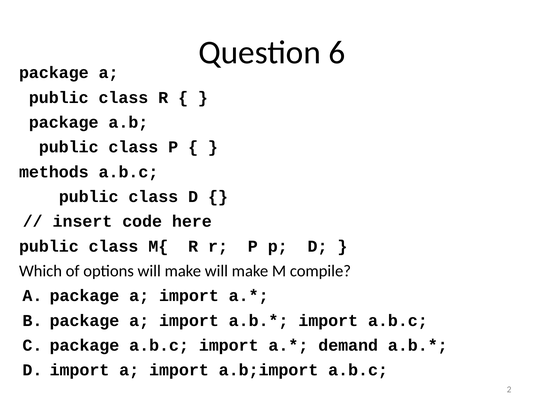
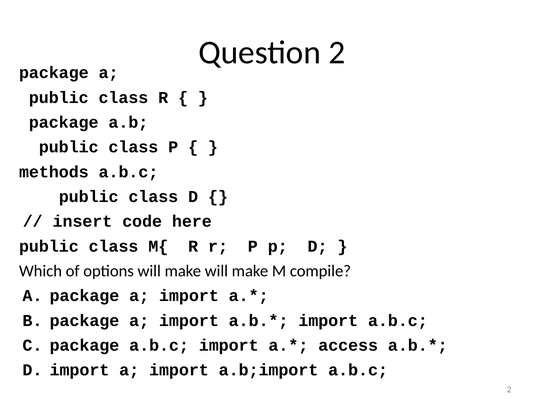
Question 6: 6 -> 2
demand: demand -> access
